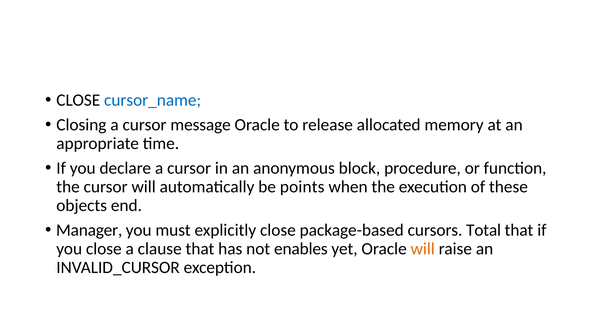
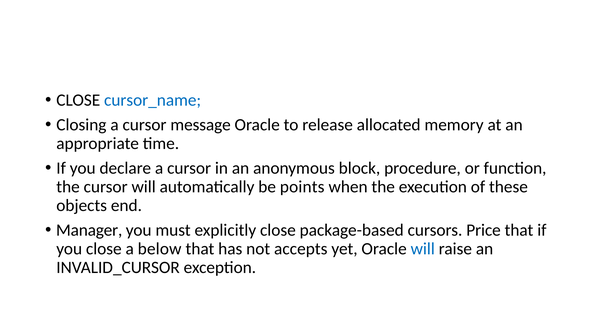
Total: Total -> Price
clause: clause -> below
enables: enables -> accepts
will at (423, 249) colour: orange -> blue
